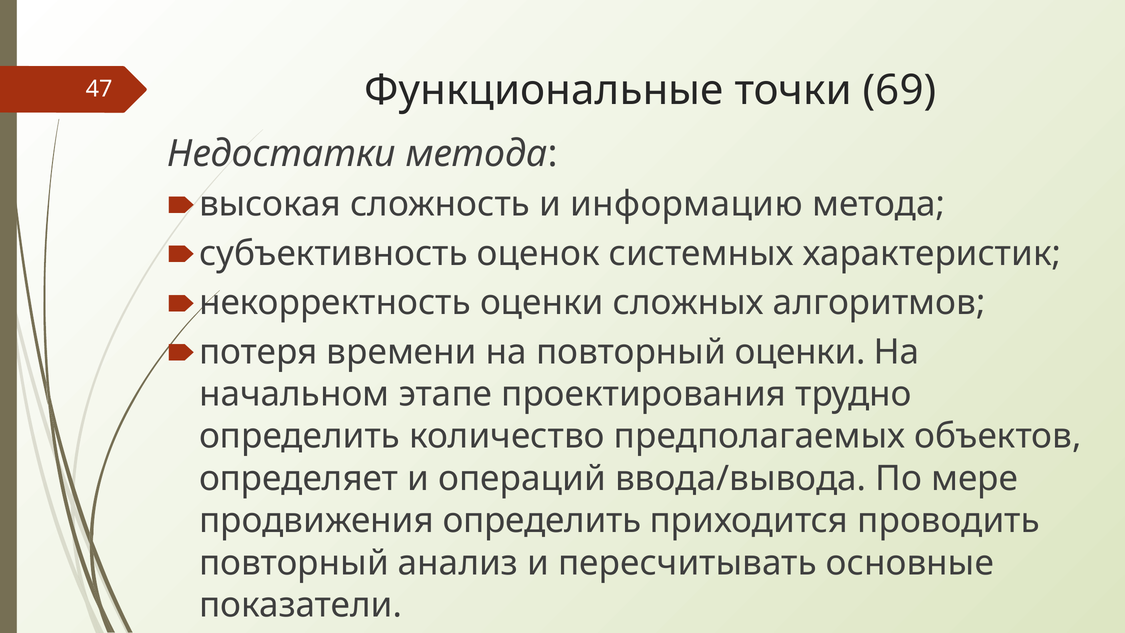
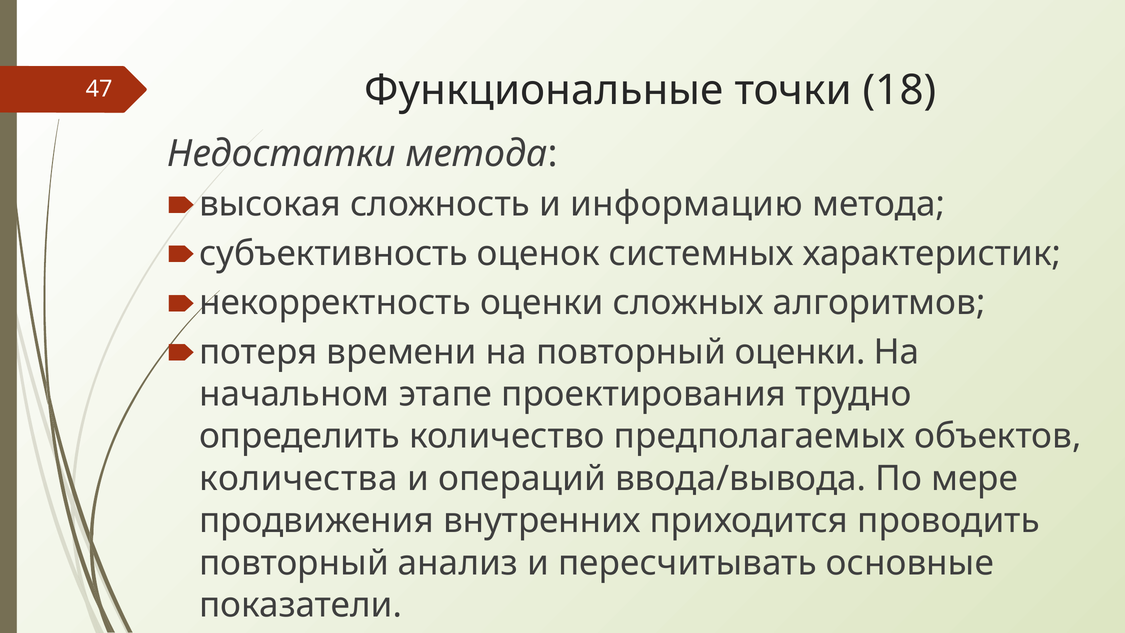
69: 69 -> 18
определяет: определяет -> количества
продвижения определить: определить -> внутренних
